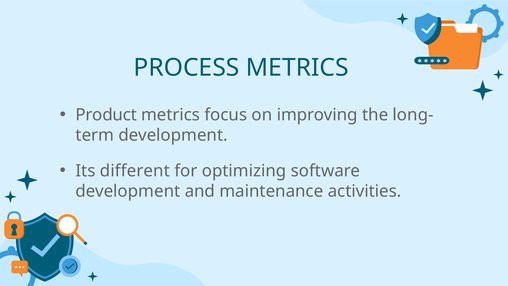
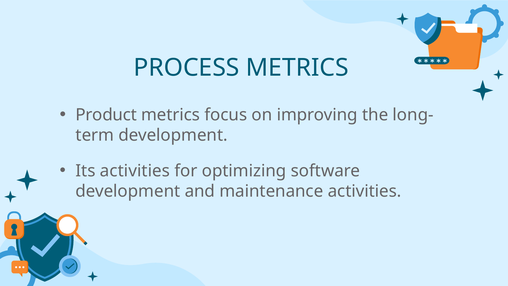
Its different: different -> activities
